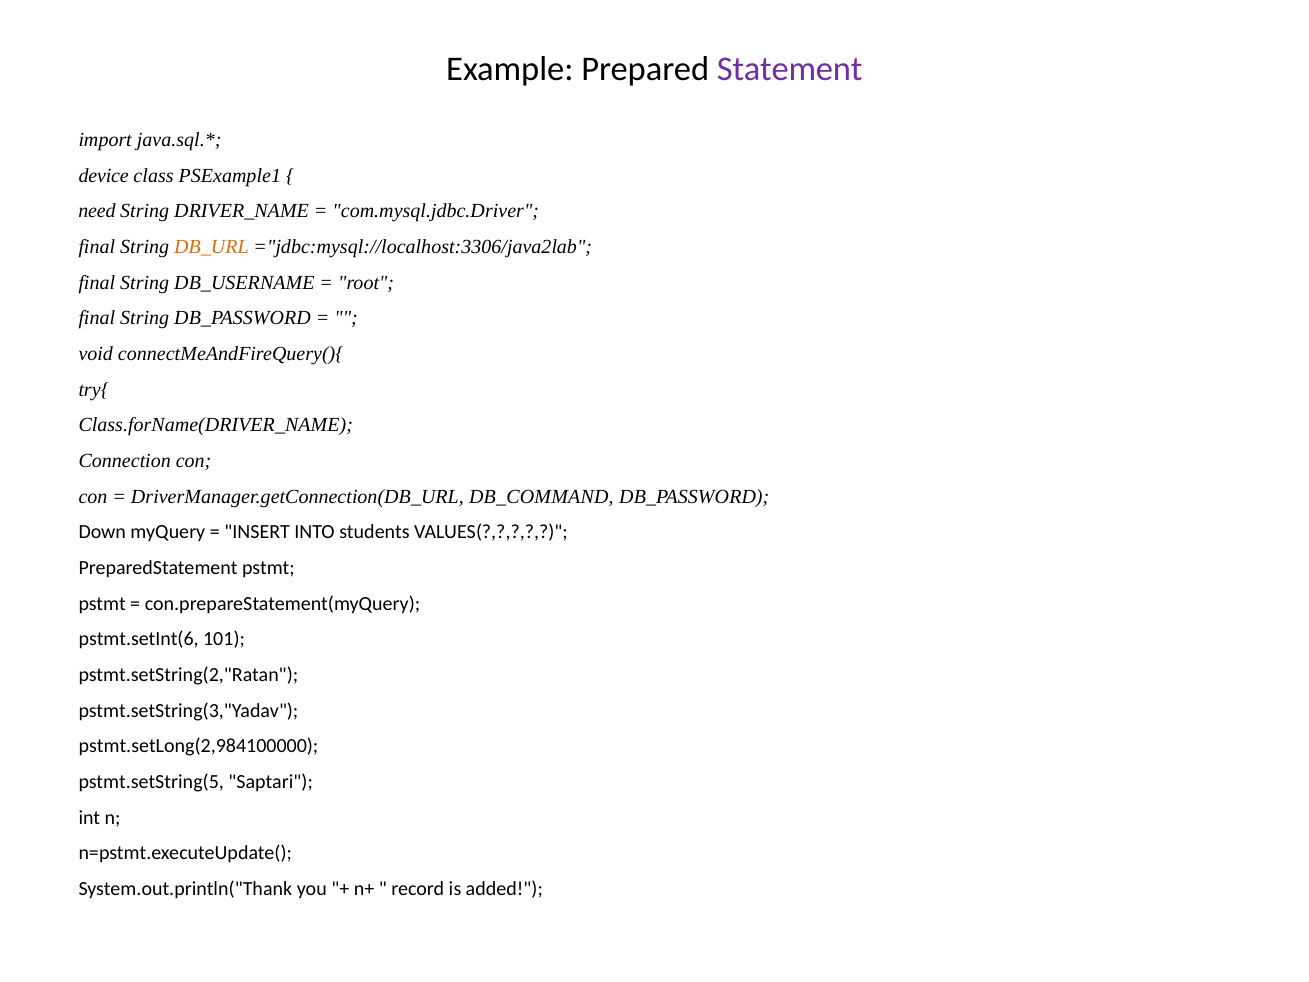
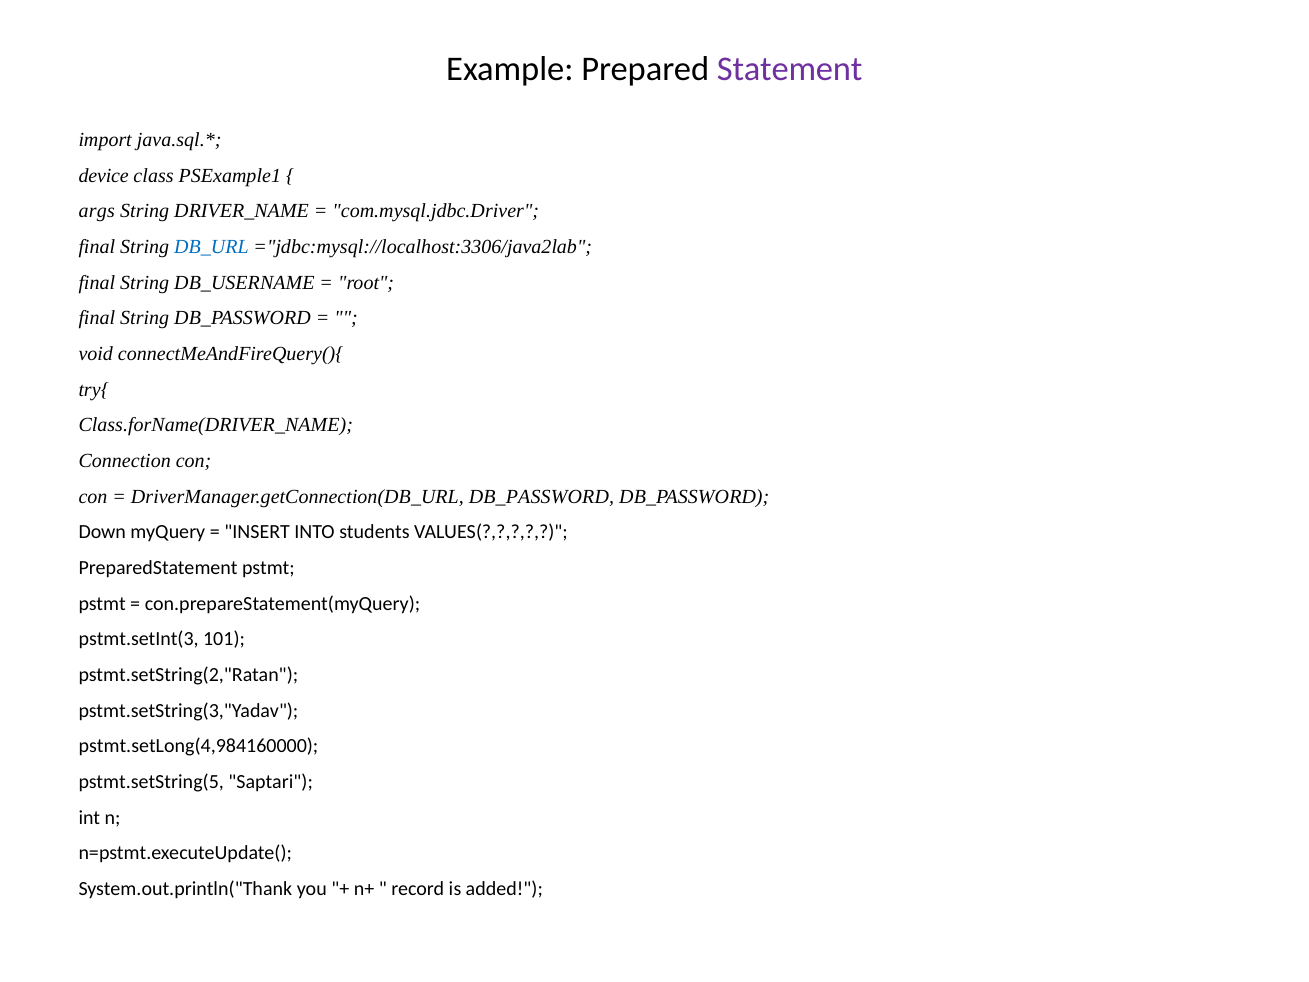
need: need -> args
DB_URL colour: orange -> blue
DriverManager.getConnection(DB_URL DB_COMMAND: DB_COMMAND -> DB_PASSWORD
pstmt.setInt(6: pstmt.setInt(6 -> pstmt.setInt(3
pstmt.setLong(2,984100000: pstmt.setLong(2,984100000 -> pstmt.setLong(4,984160000
